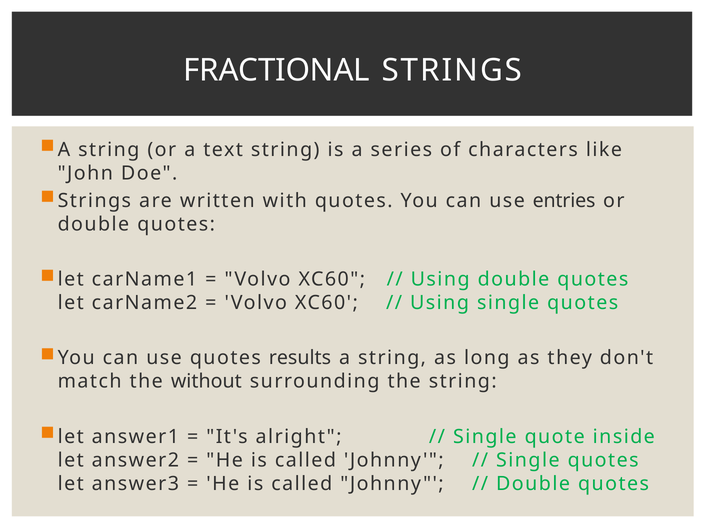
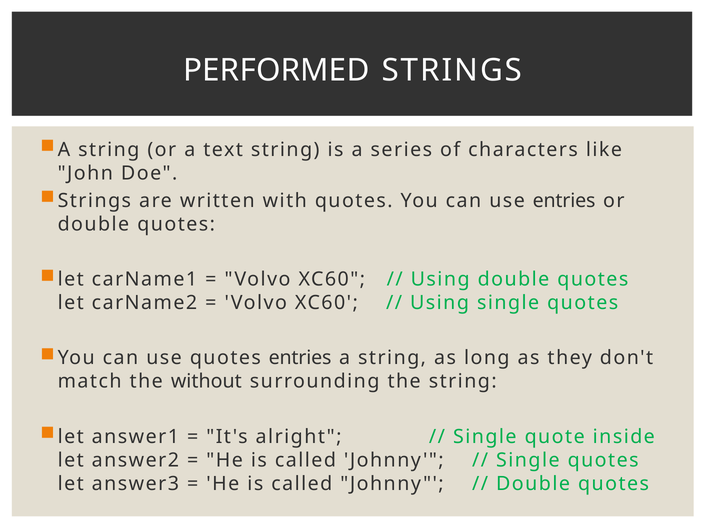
FRACTIONAL: FRACTIONAL -> PERFORMED
quotes results: results -> entries
